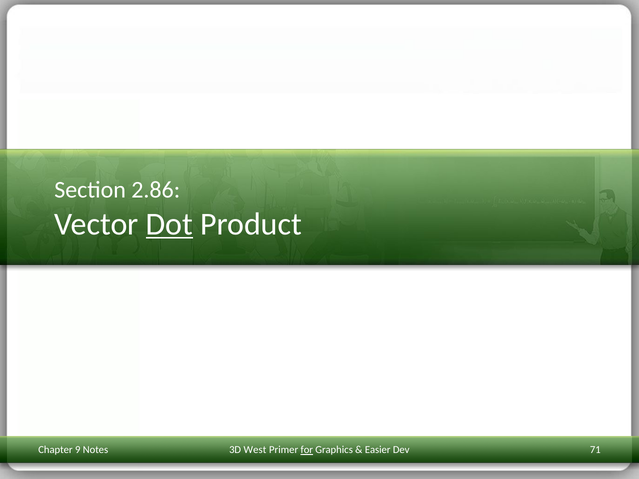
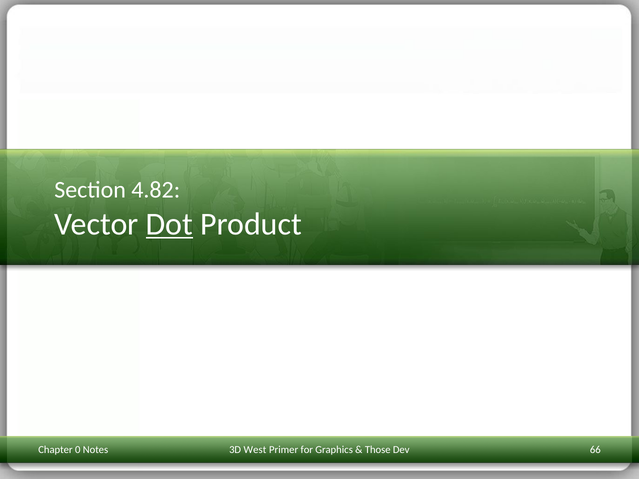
2.86: 2.86 -> 4.82
9: 9 -> 0
for underline: present -> none
Easier: Easier -> Those
71: 71 -> 66
